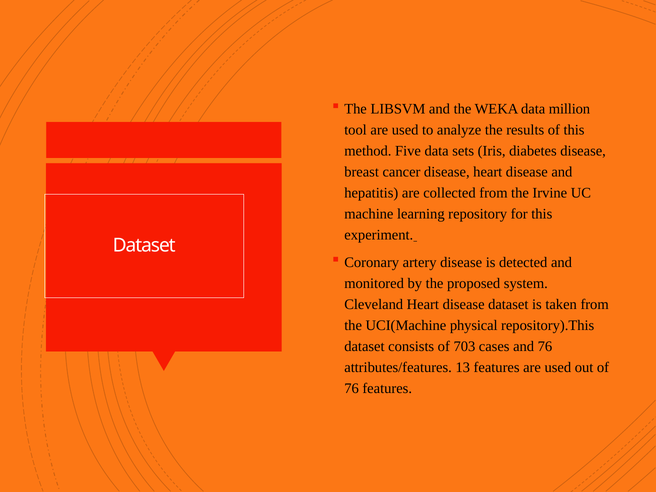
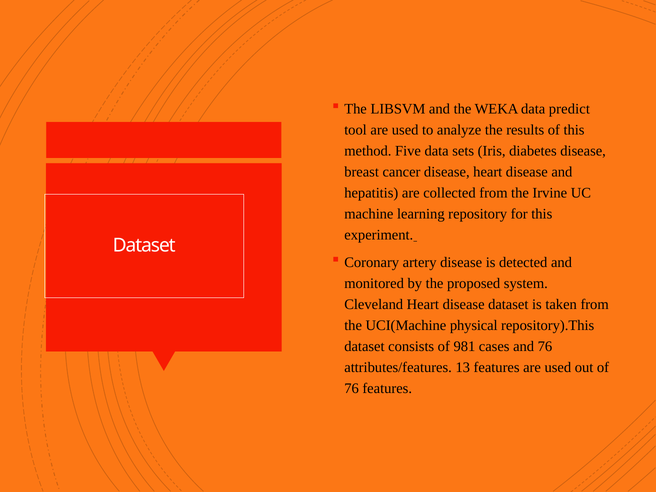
million: million -> predict
703: 703 -> 981
